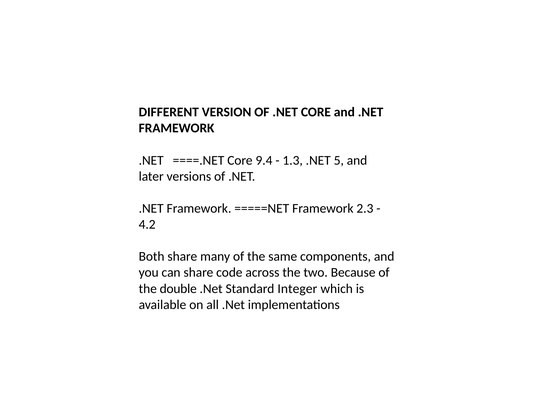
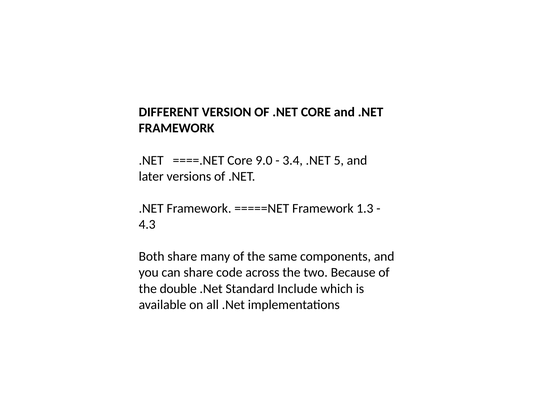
9.4: 9.4 -> 9.0
1.3: 1.3 -> 3.4
2.3: 2.3 -> 1.3
4.2: 4.2 -> 4.3
Integer: Integer -> Include
